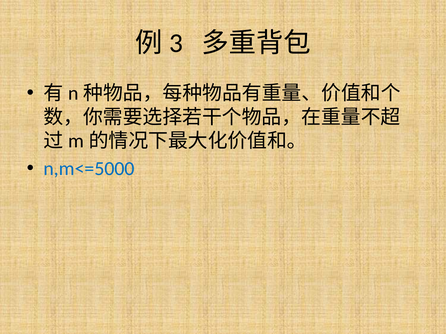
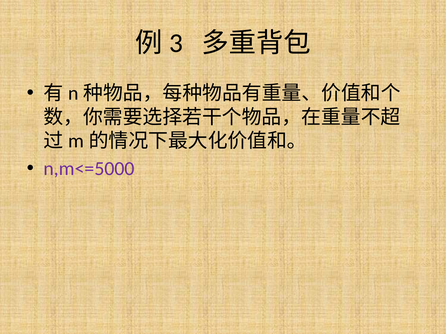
n,m<=5000 colour: blue -> purple
